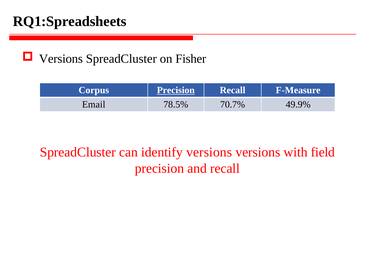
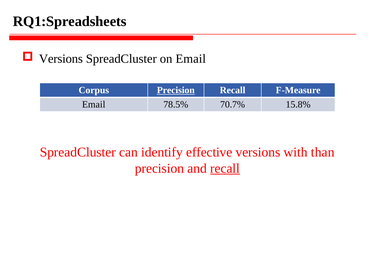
on Fisher: Fisher -> Email
49.9%: 49.9% -> 15.8%
identify versions: versions -> effective
field: field -> than
recall at (225, 168) underline: none -> present
